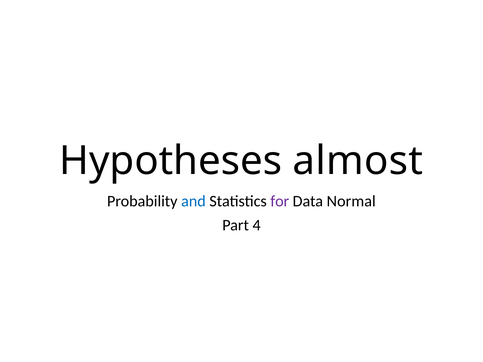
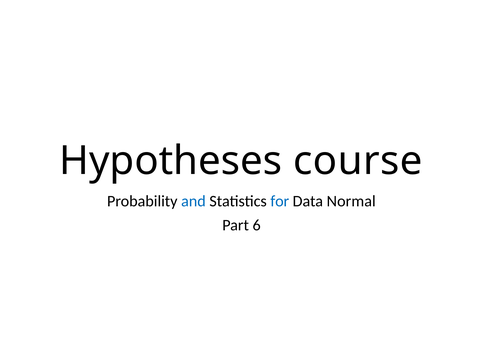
almost: almost -> course
for colour: purple -> blue
4: 4 -> 6
